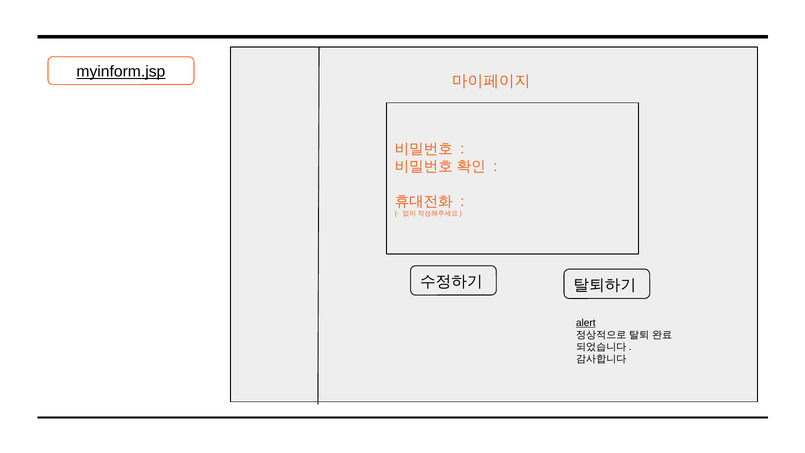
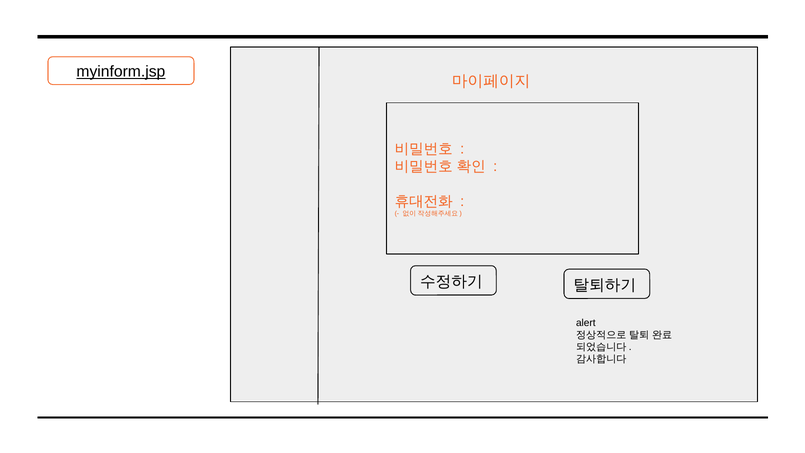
alert underline: present -> none
